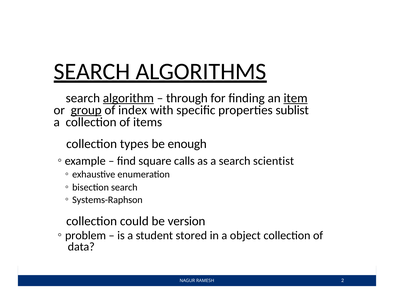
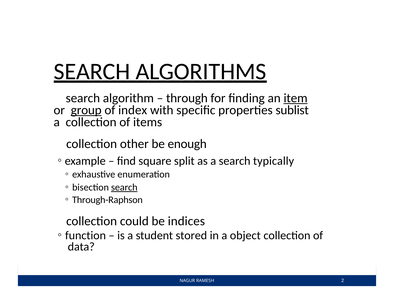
algorithm underline: present -> none
types: types -> other
calls: calls -> split
scientist: scientist -> typically
search at (124, 188) underline: none -> present
Systems-Raphson: Systems-Raphson -> Through-Raphson
version: version -> indices
problem: problem -> function
